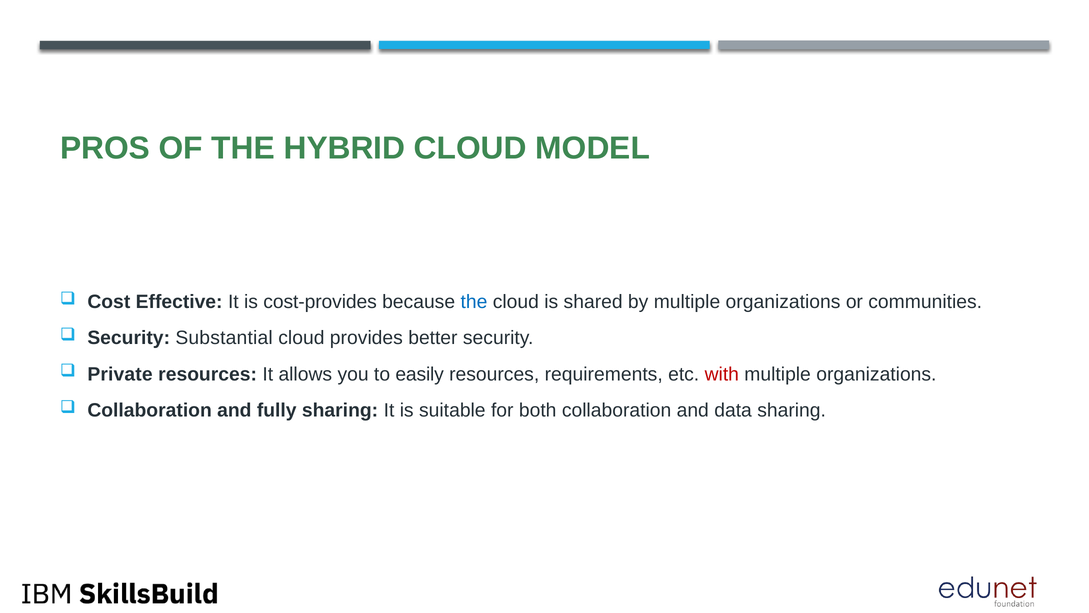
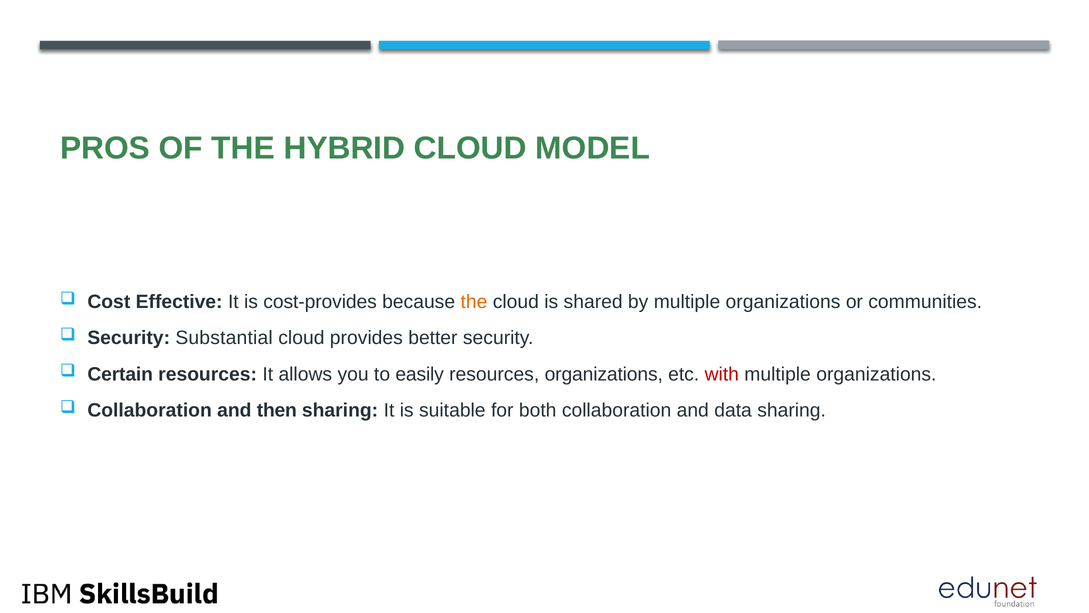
the at (474, 302) colour: blue -> orange
Private: Private -> Certain
resources requirements: requirements -> organizations
fully: fully -> then
